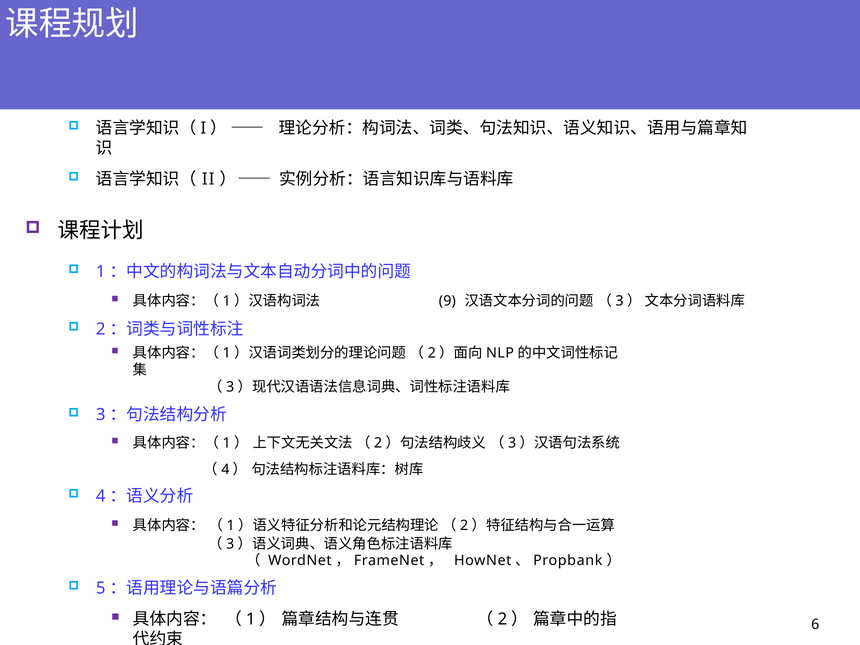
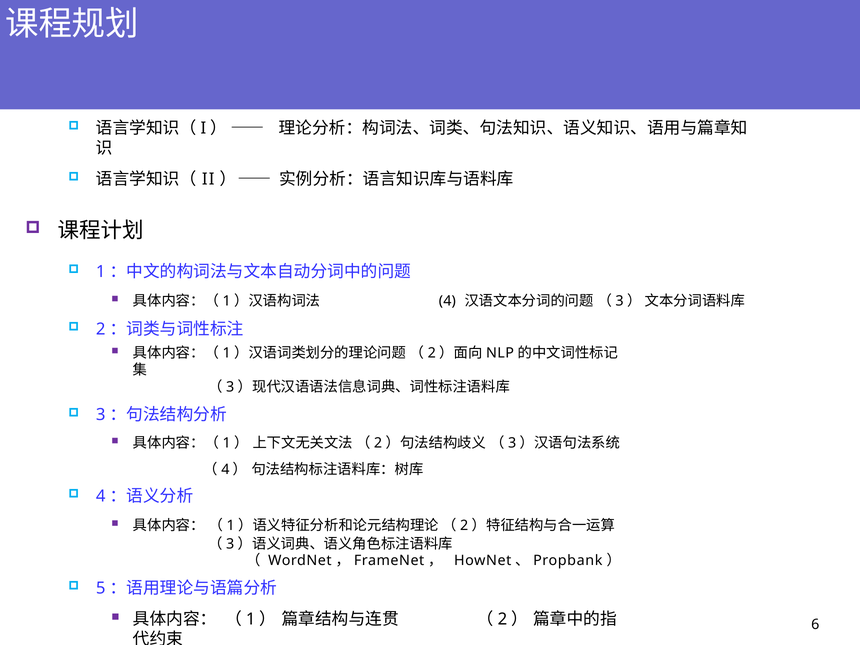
9: 9 -> 4
